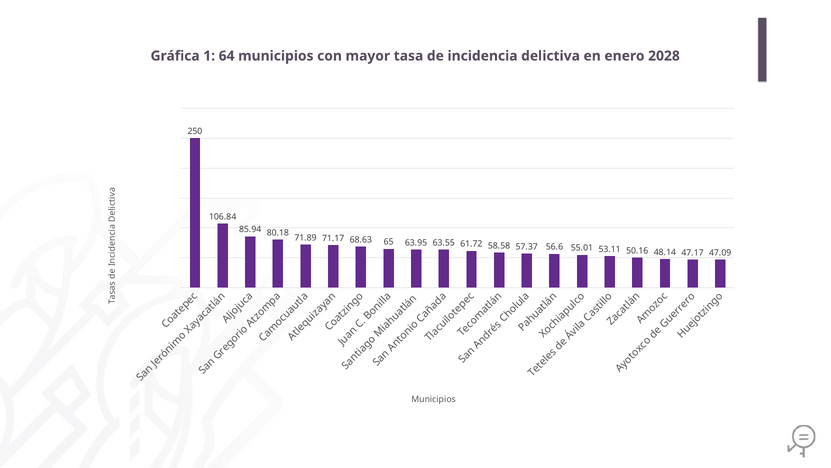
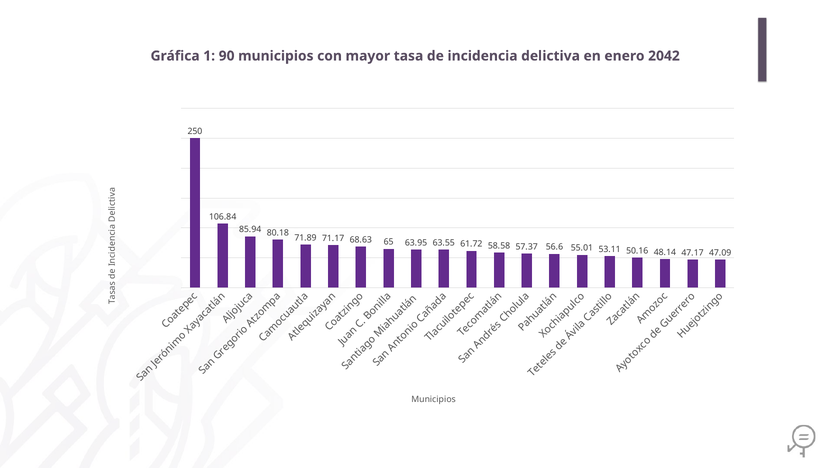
64: 64 -> 90
2028: 2028 -> 2042
